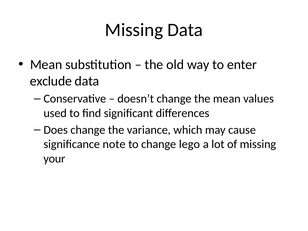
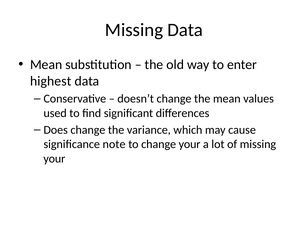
exclude: exclude -> highest
change lego: lego -> your
